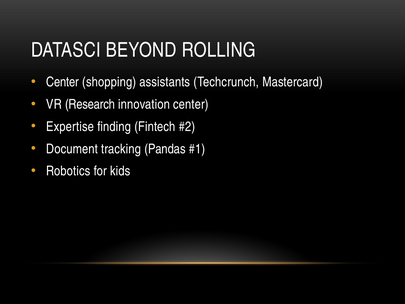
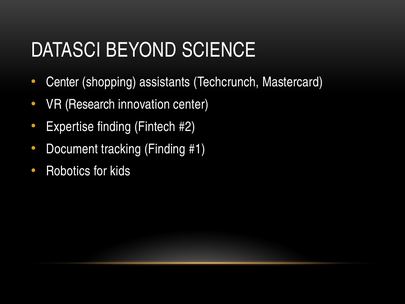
ROLLING: ROLLING -> SCIENCE
tracking Pandas: Pandas -> Finding
